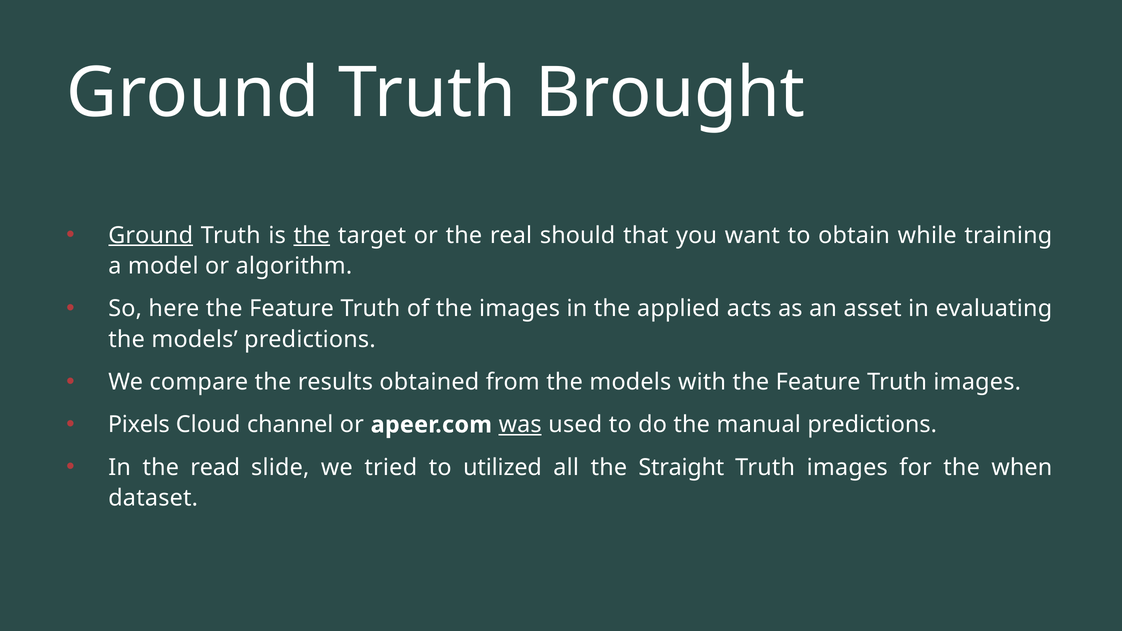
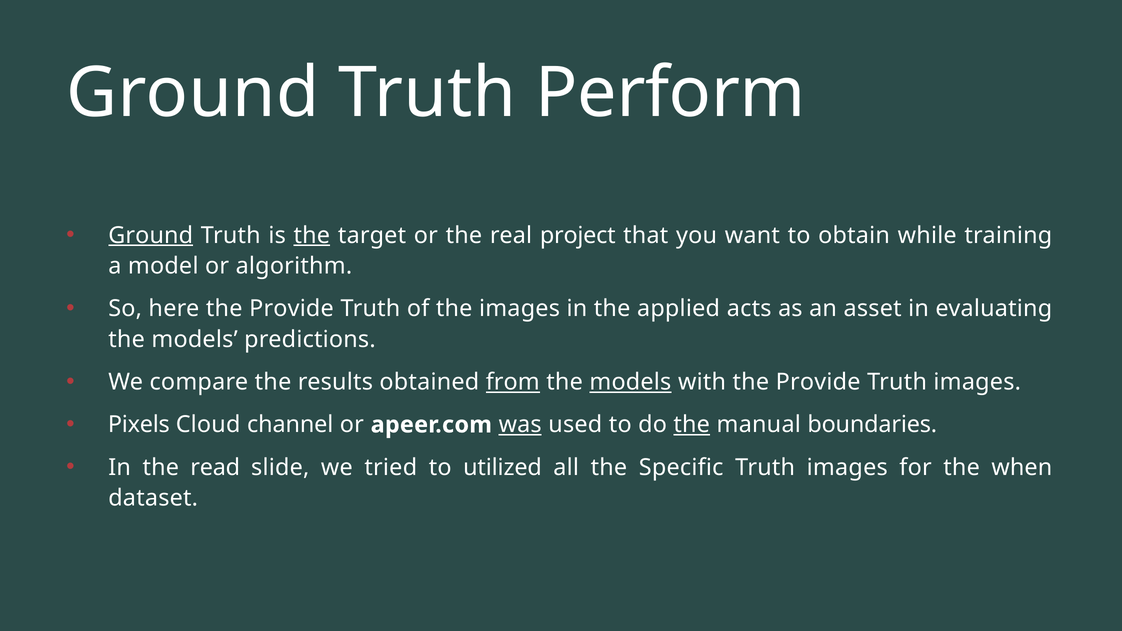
Brought: Brought -> Perform
should: should -> project
here the Feature: Feature -> Provide
from underline: none -> present
models at (630, 382) underline: none -> present
with the Feature: Feature -> Provide
the at (692, 425) underline: none -> present
manual predictions: predictions -> boundaries
Straight: Straight -> Specific
